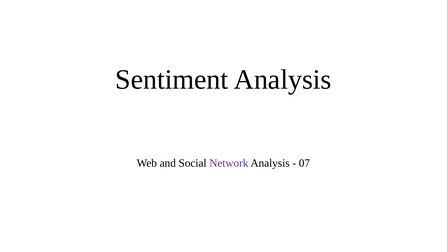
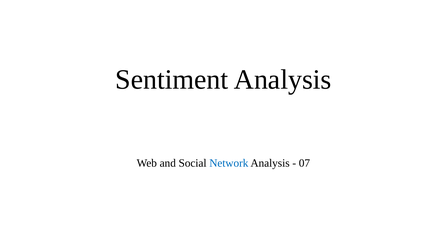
Network colour: purple -> blue
